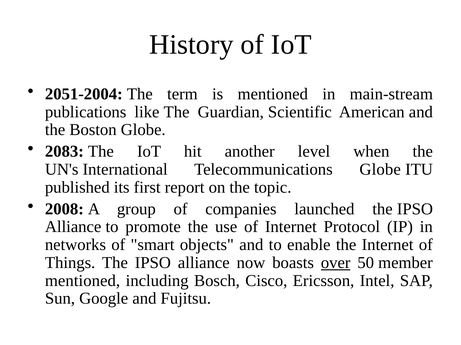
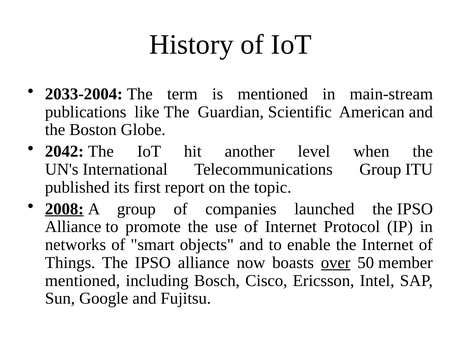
2051-2004: 2051-2004 -> 2033-2004
2083: 2083 -> 2042
Telecommunications Globe: Globe -> Group
2008 underline: none -> present
